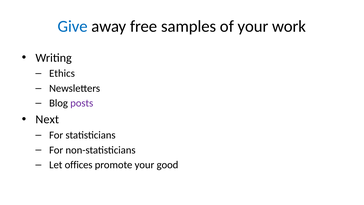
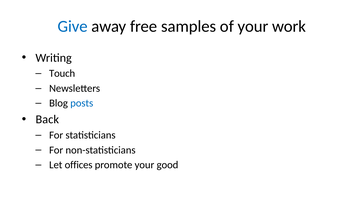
Ethics: Ethics -> Touch
posts colour: purple -> blue
Next: Next -> Back
